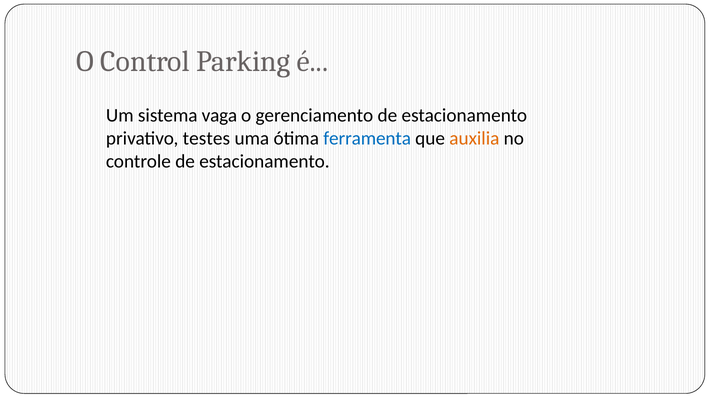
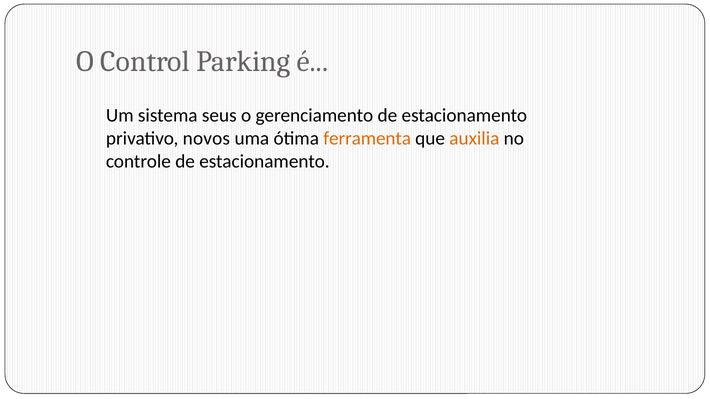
vaga: vaga -> seus
testes: testes -> novos
ferramenta colour: blue -> orange
